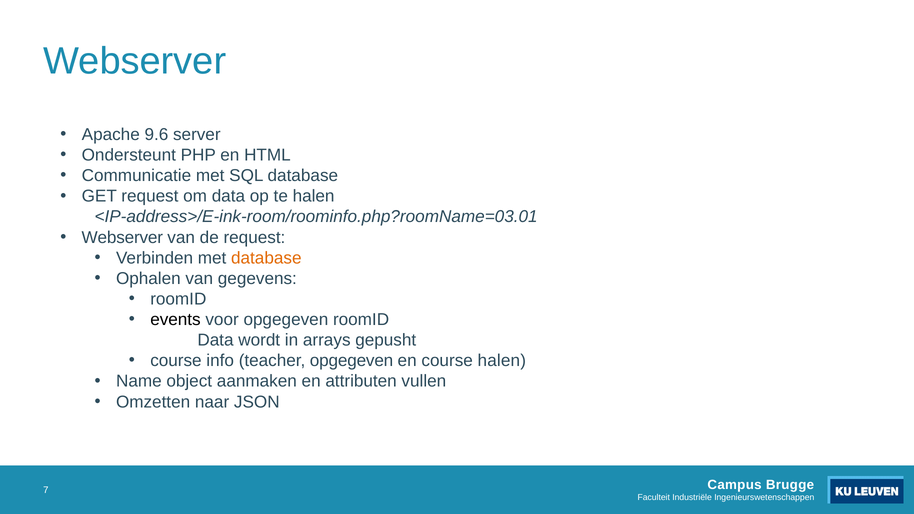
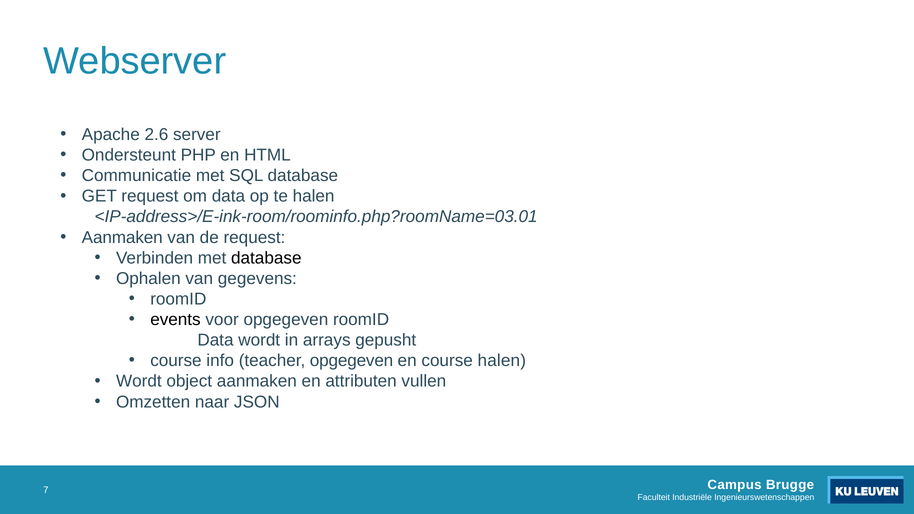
9.6: 9.6 -> 2.6
Webserver at (122, 237): Webserver -> Aanmaken
database at (266, 258) colour: orange -> black
Name at (139, 381): Name -> Wordt
